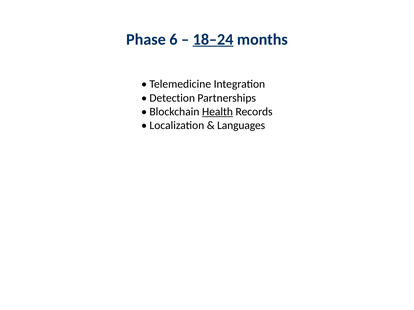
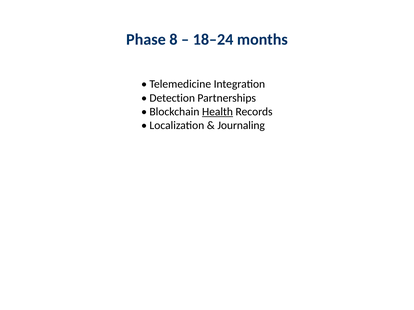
6: 6 -> 8
18–24 underline: present -> none
Languages: Languages -> Journaling
